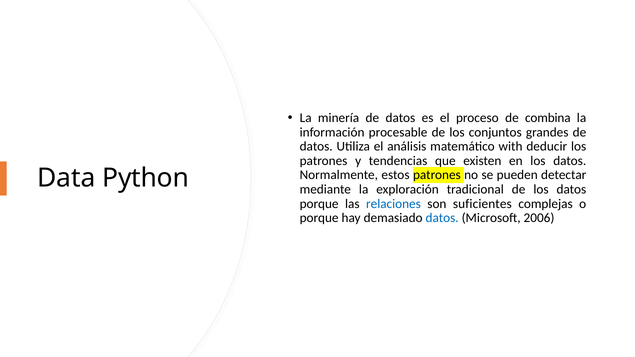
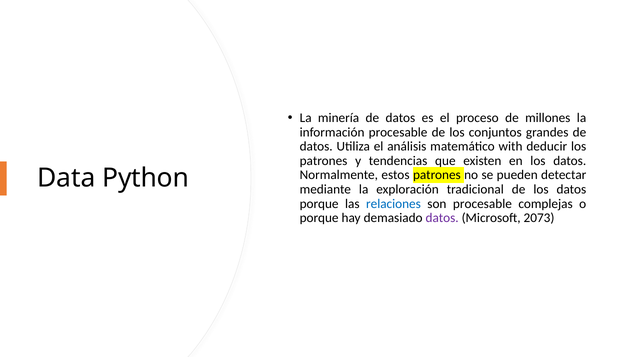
combina: combina -> millones
son suficientes: suficientes -> procesable
datos at (442, 218) colour: blue -> purple
2006: 2006 -> 2073
